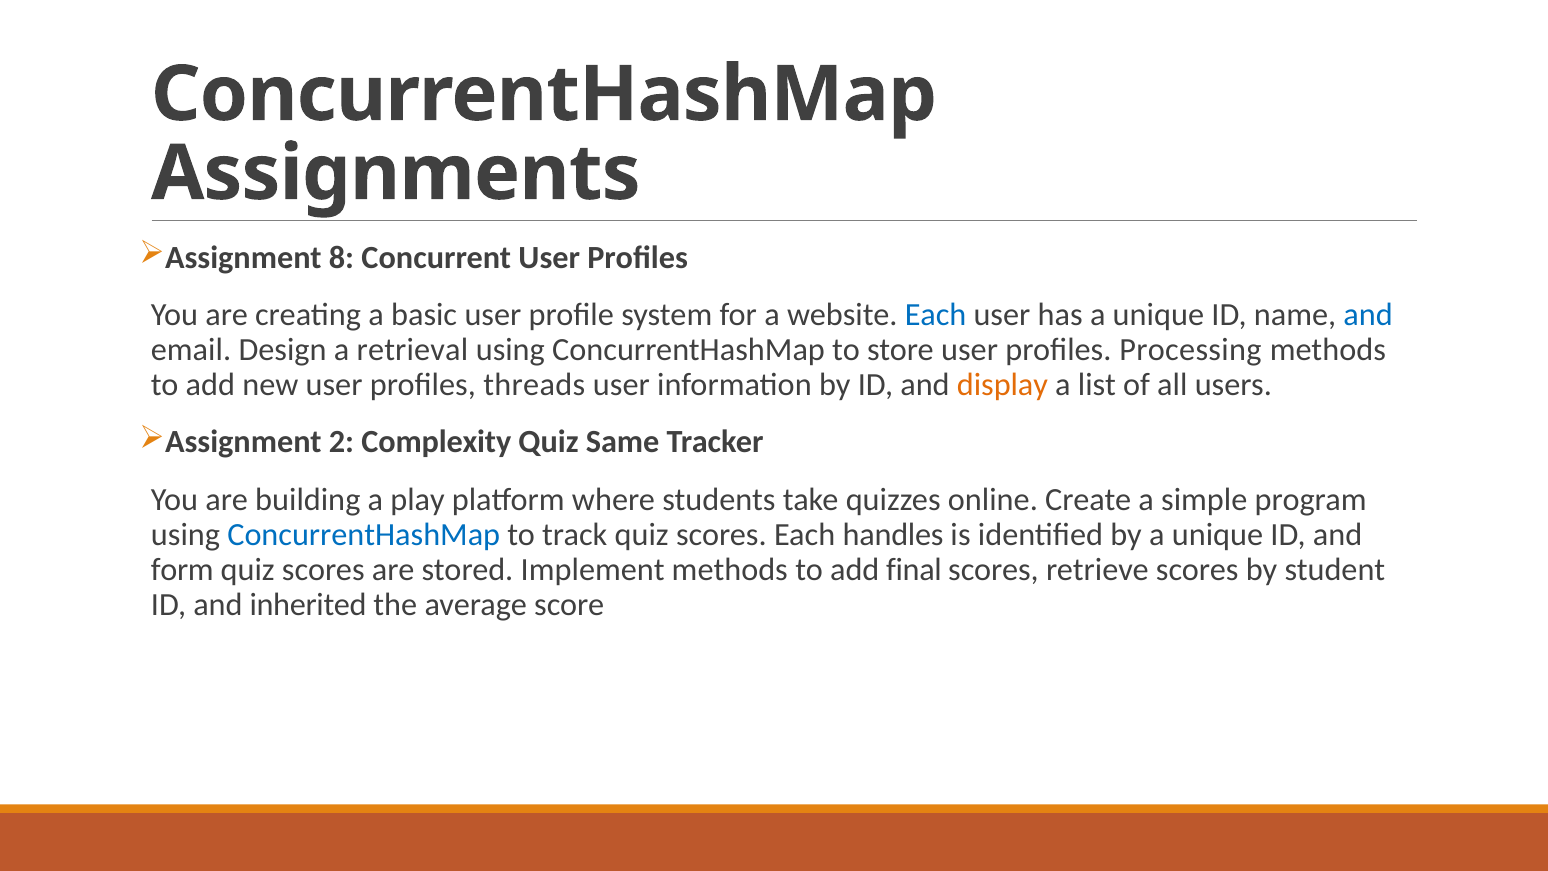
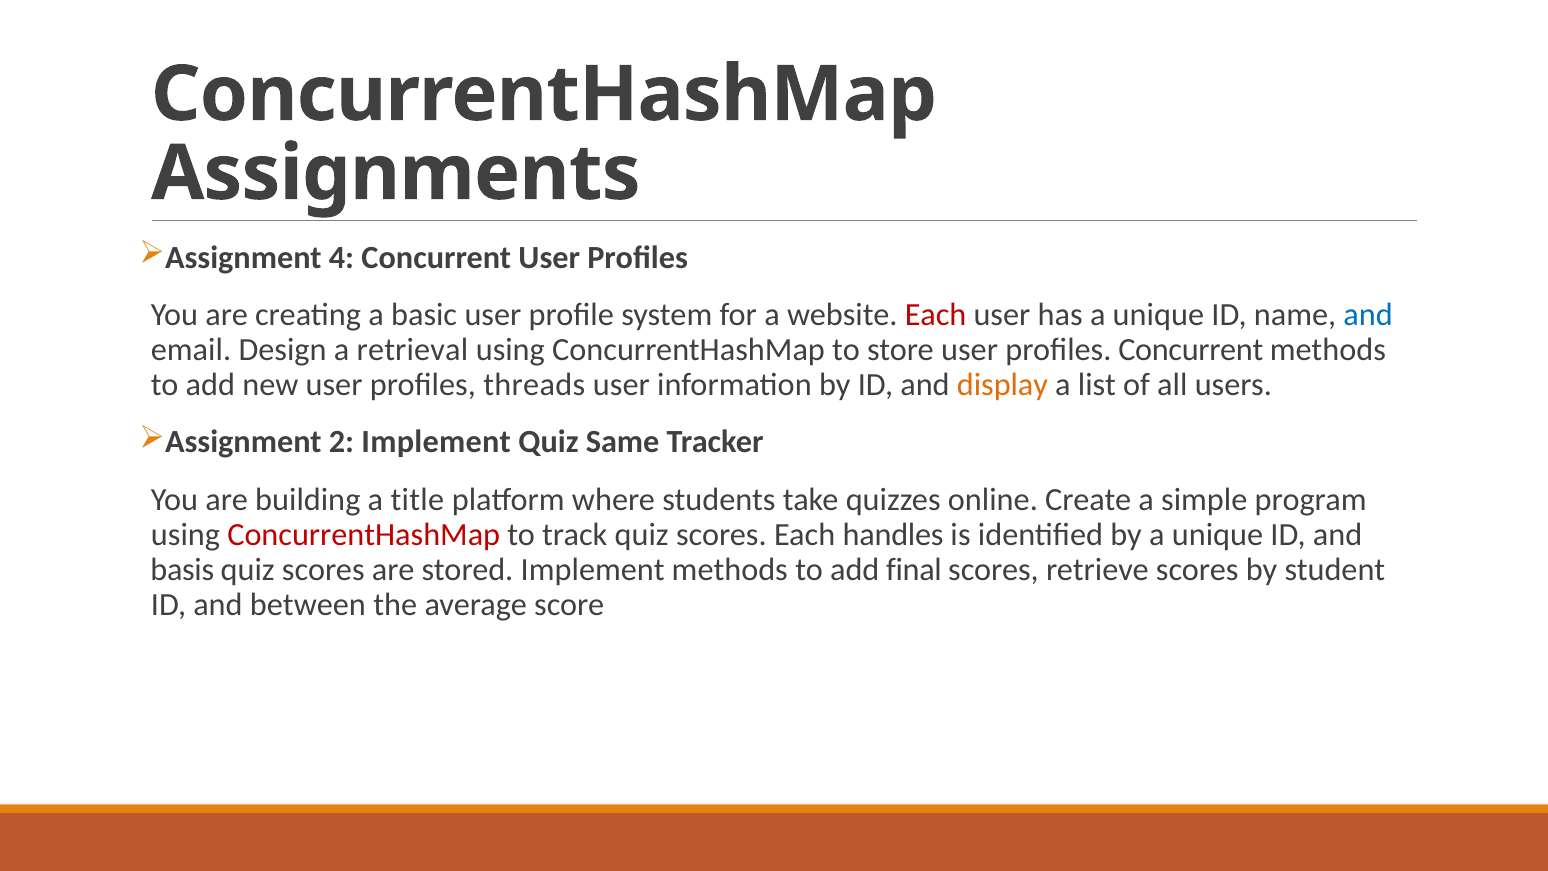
8: 8 -> 4
Each at (936, 315) colour: blue -> red
profiles Processing: Processing -> Concurrent
2 Complexity: Complexity -> Implement
play: play -> title
ConcurrentHashMap at (364, 534) colour: blue -> red
form: form -> basis
inherited: inherited -> between
